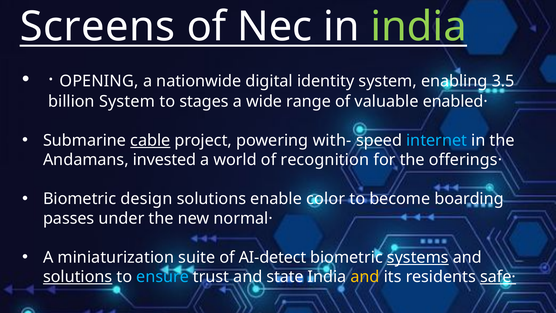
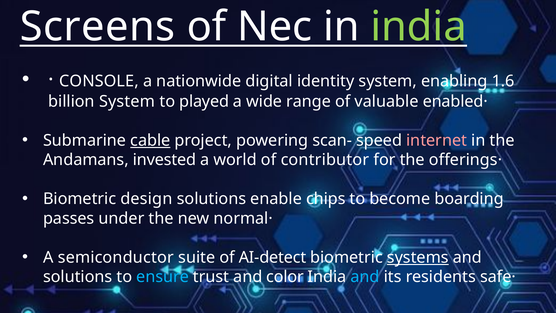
OPENING: OPENING -> CONSOLE
3.5: 3.5 -> 1.6
stages: stages -> played
with-: with- -> scan-
internet colour: light blue -> pink
recognition: recognition -> contributor
color: color -> chips
miniaturization: miniaturization -> semiconductor
solutions at (78, 277) underline: present -> none
state: state -> color
and at (365, 277) colour: yellow -> light blue
safe· underline: present -> none
